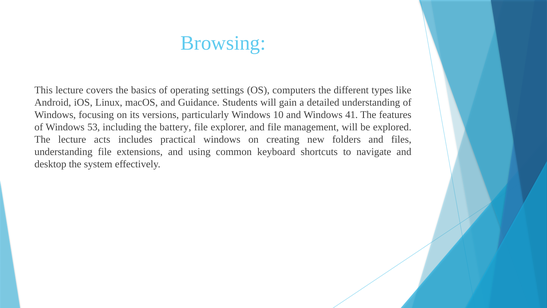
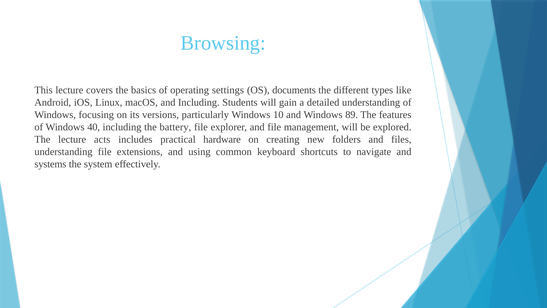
computers: computers -> documents
and Guidance: Guidance -> Including
41: 41 -> 89
53: 53 -> 40
practical windows: windows -> hardware
desktop: desktop -> systems
